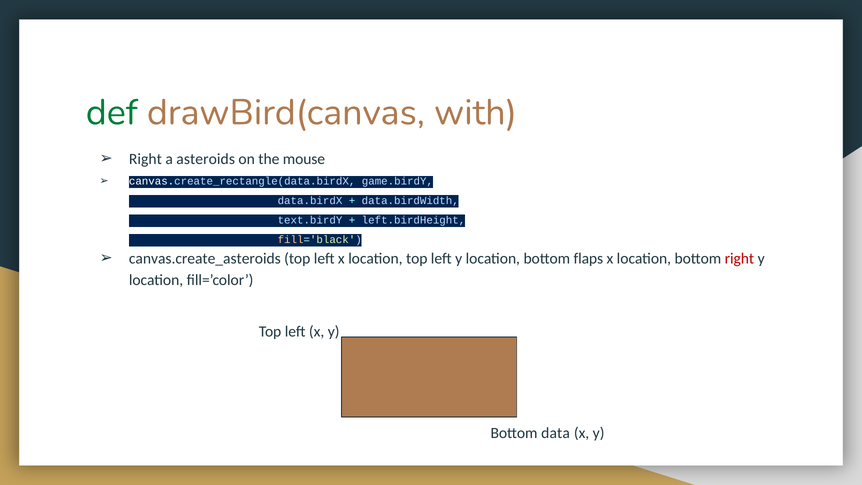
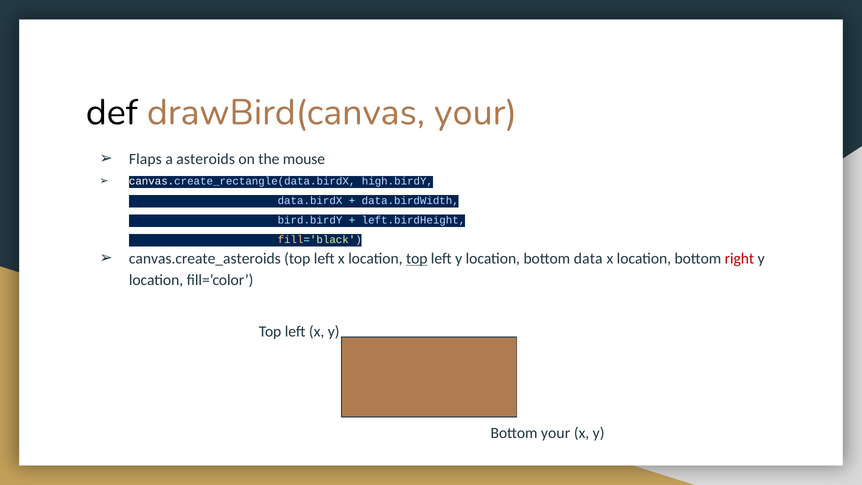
def colour: green -> black
drawBird(canvas with: with -> your
Right at (145, 159): Right -> Flaps
game.birdY: game.birdY -> high.birdY
text.birdY: text.birdY -> bird.birdY
top at (417, 258) underline: none -> present
flaps: flaps -> data
Bottom data: data -> your
